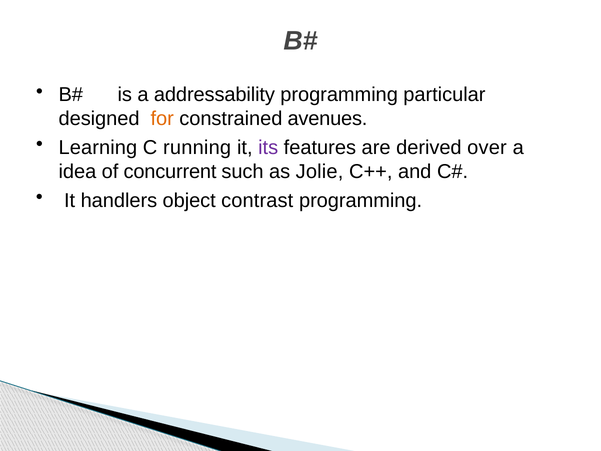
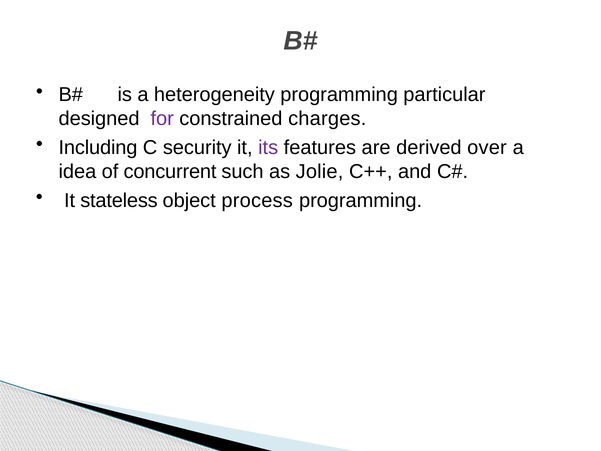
addressability: addressability -> heterogeneity
for colour: orange -> purple
avenues: avenues -> charges
Learning: Learning -> Including
running: running -> security
handlers: handlers -> stateless
contrast: contrast -> process
